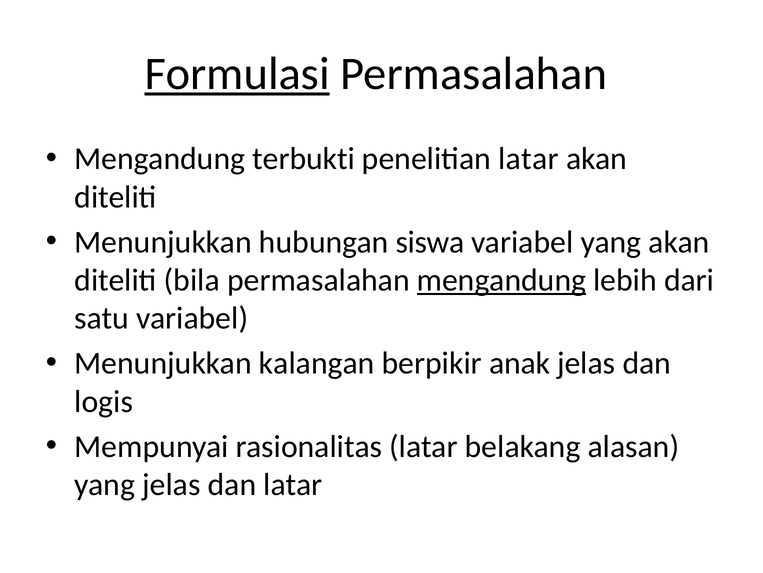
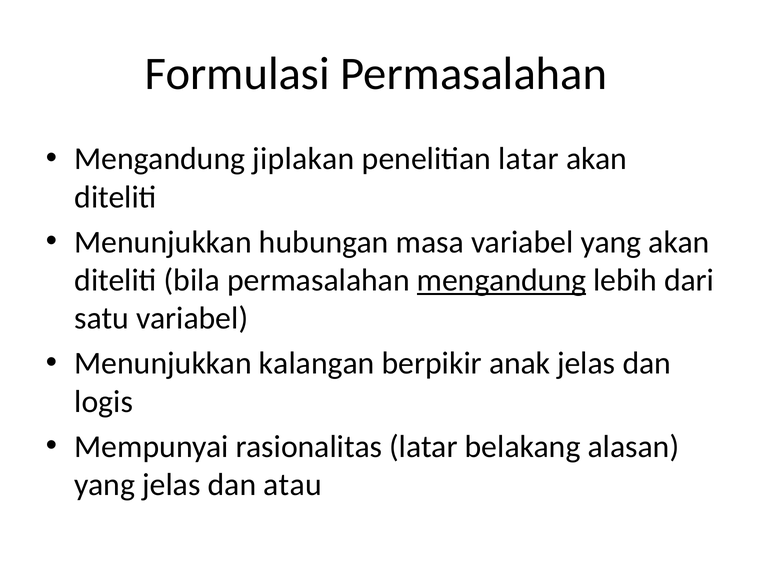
Formulasi underline: present -> none
terbukti: terbukti -> jiplakan
siswa: siswa -> masa
dan latar: latar -> atau
